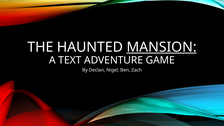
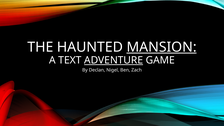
ADVENTURE underline: none -> present
